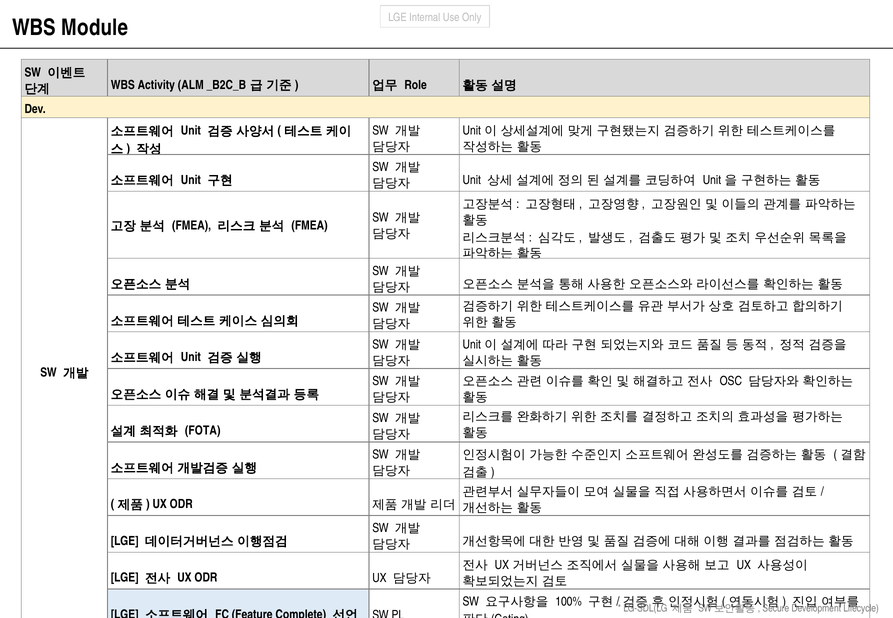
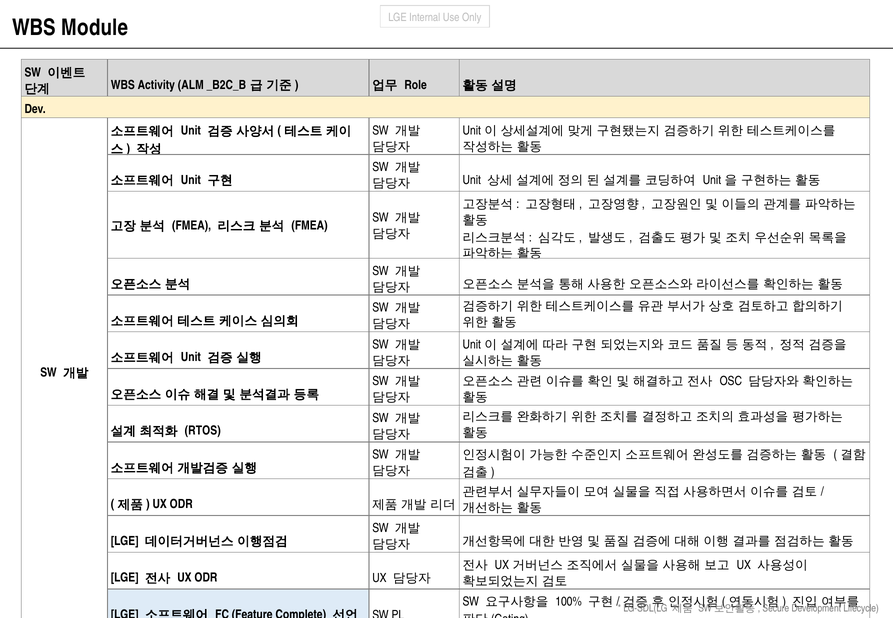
FOTA: FOTA -> RTOS
